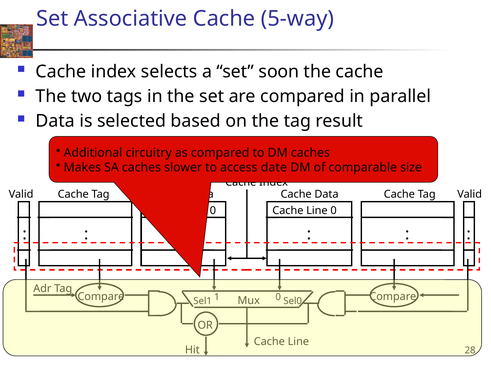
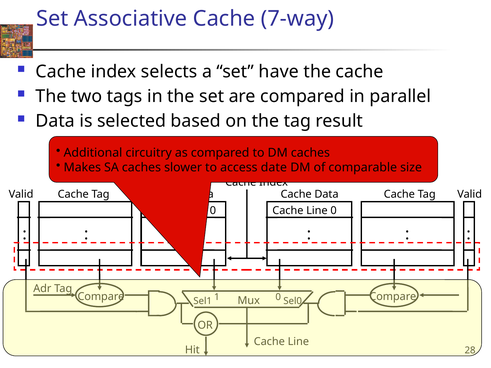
5-way: 5-way -> 7-way
soon: soon -> have
